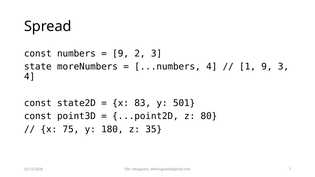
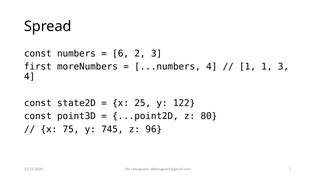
9 at (121, 54): 9 -> 6
state: state -> first
1 9: 9 -> 1
83: 83 -> 25
501: 501 -> 122
180: 180 -> 745
35: 35 -> 96
